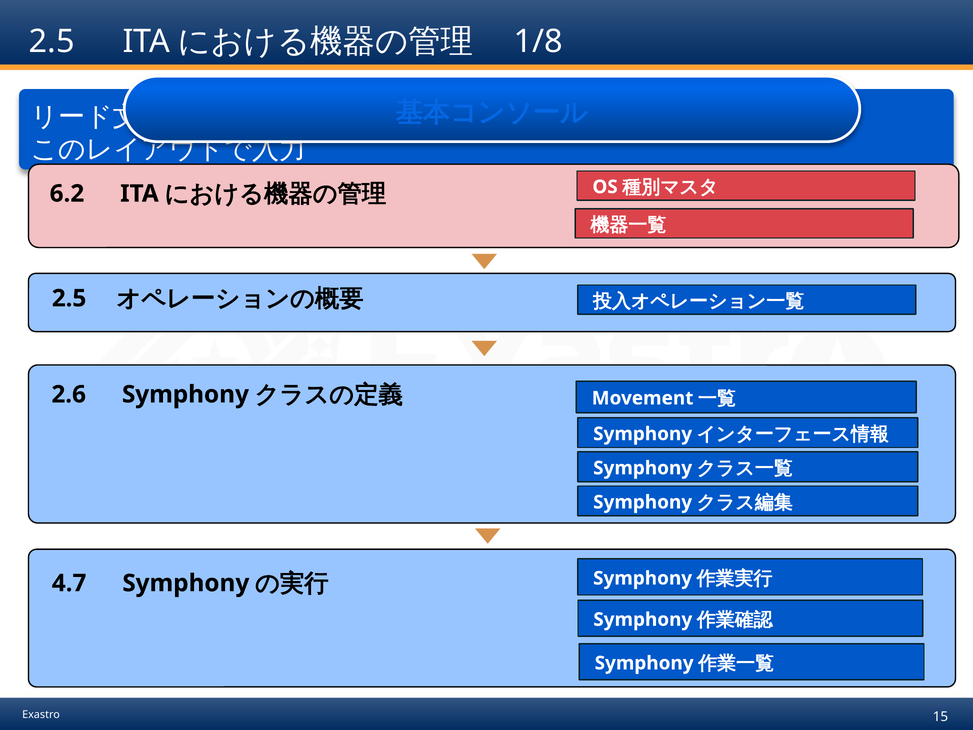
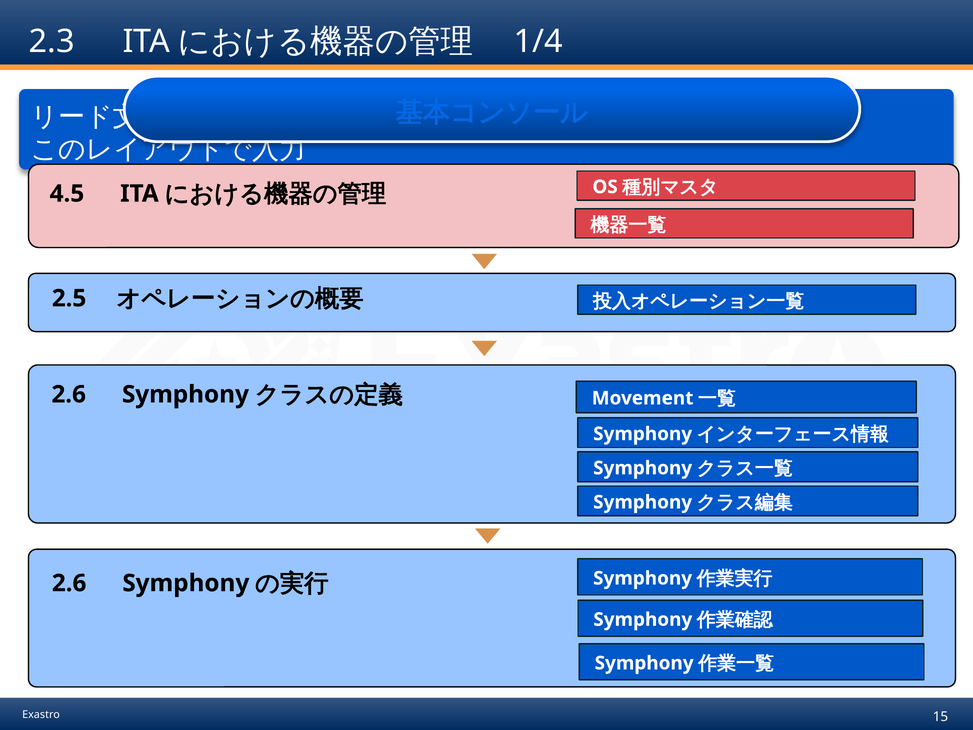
2.5 at (52, 41): 2.5 -> 2.3
1/8: 1/8 -> 1/4
6.2: 6.2 -> 4.5
4.7 at (69, 583): 4.7 -> 2.6
